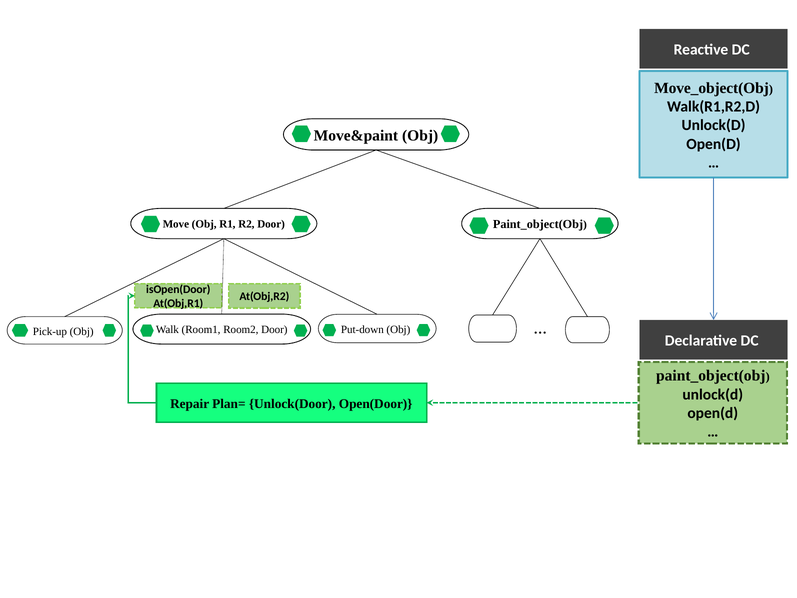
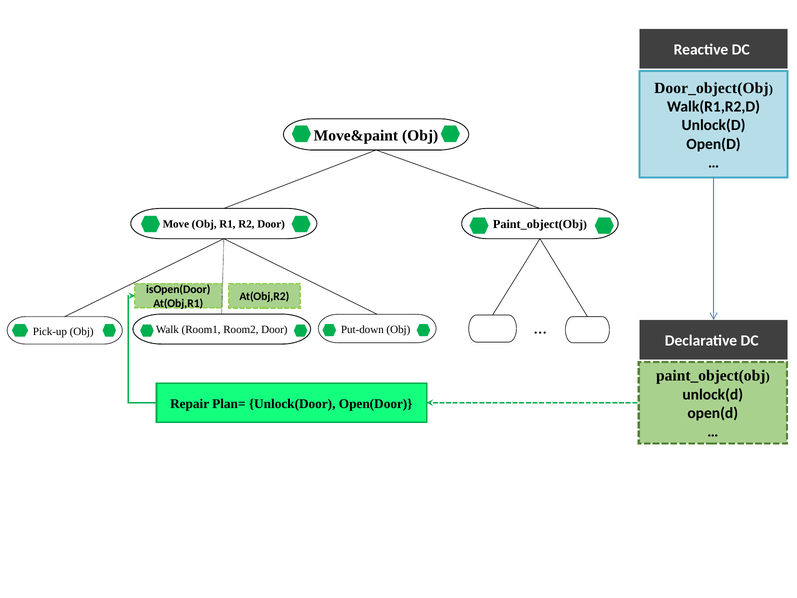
Move_object(Obj: Move_object(Obj -> Door_object(Obj
